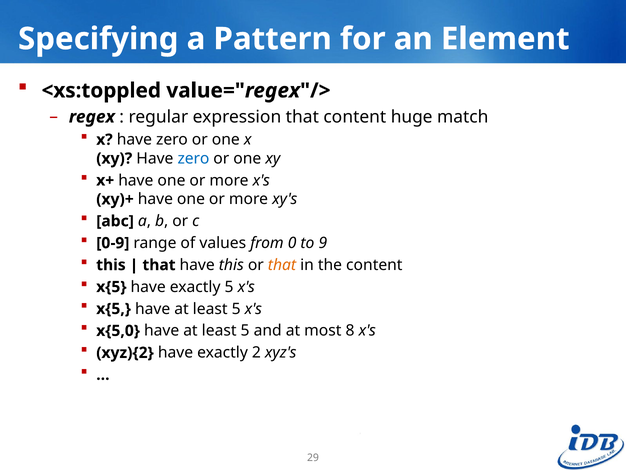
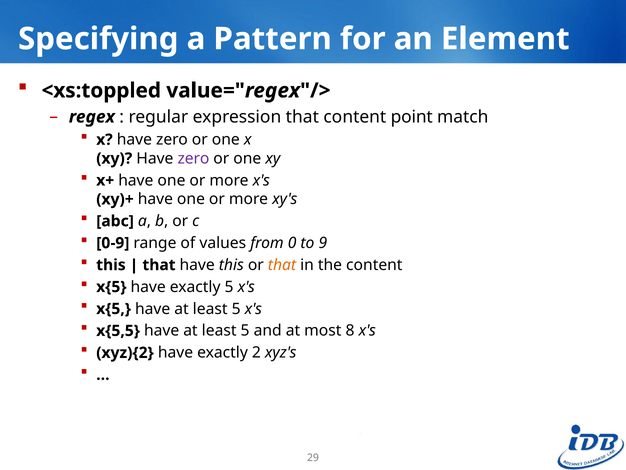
huge: huge -> point
zero at (193, 158) colour: blue -> purple
x{5,0: x{5,0 -> x{5,5
